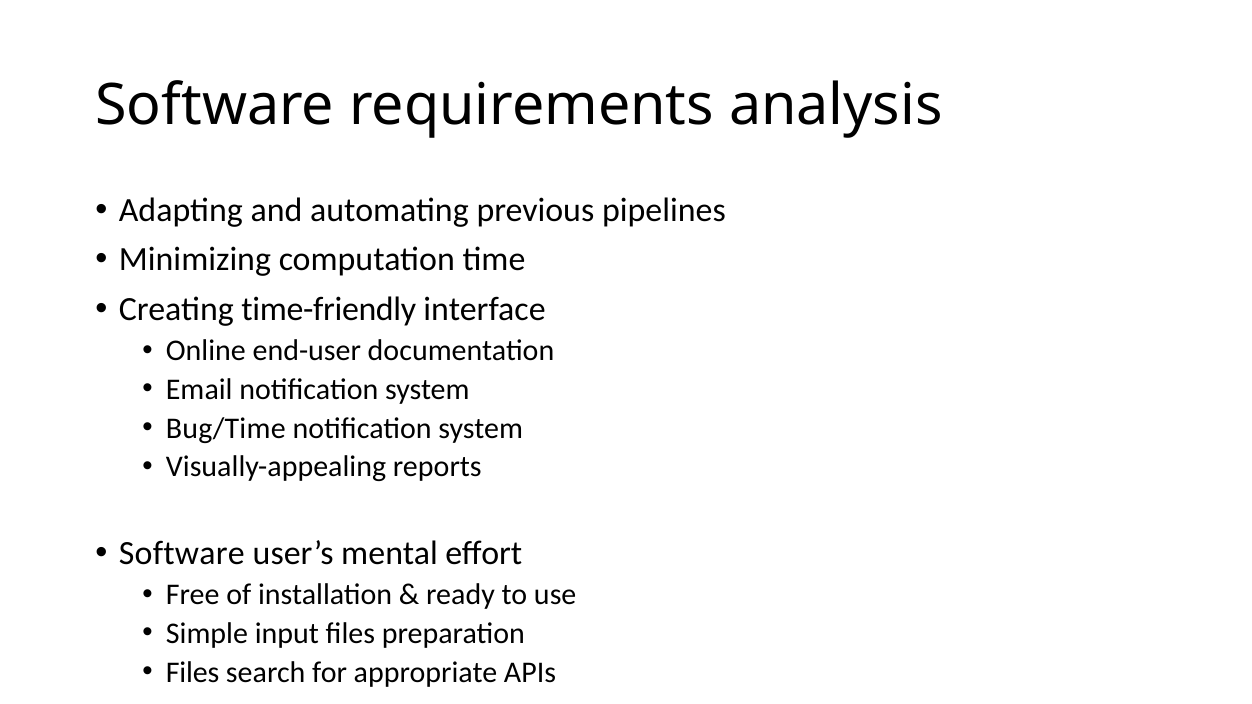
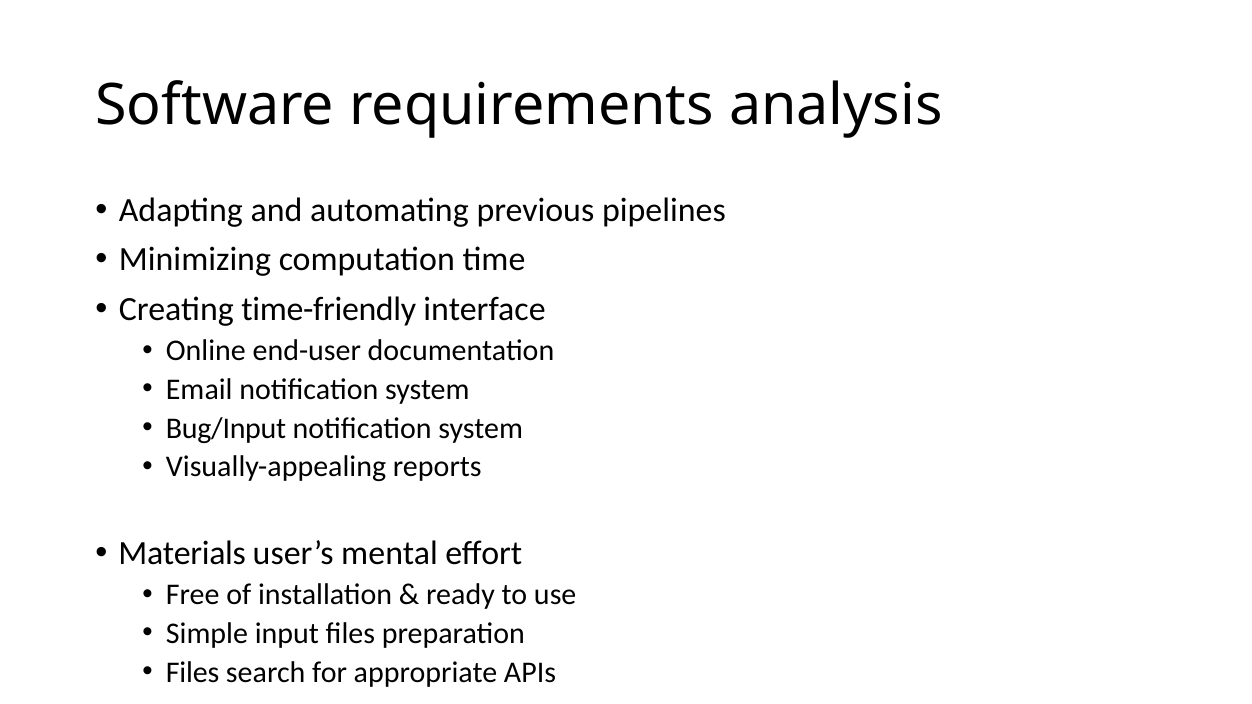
Bug/Time: Bug/Time -> Bug/Input
Software at (182, 554): Software -> Materials
